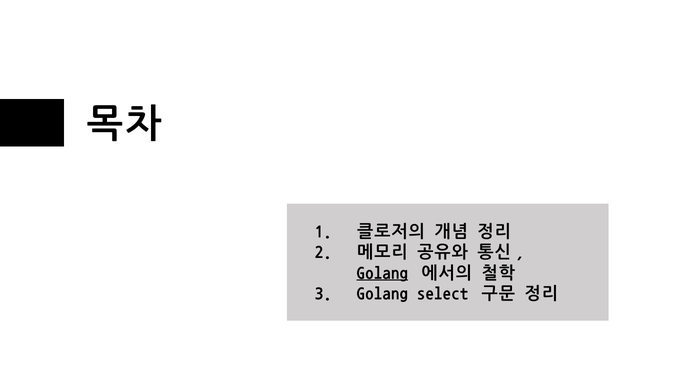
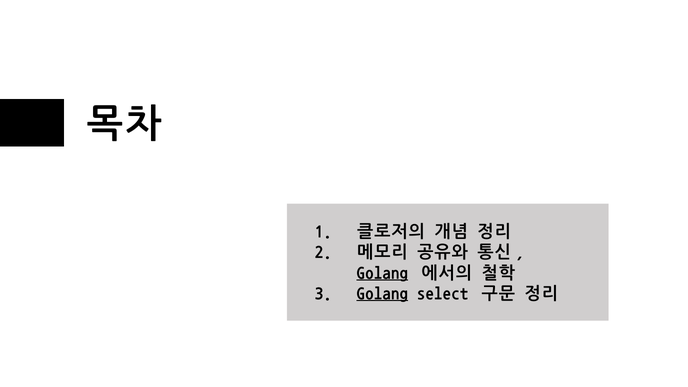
Golang at (382, 293) underline: none -> present
